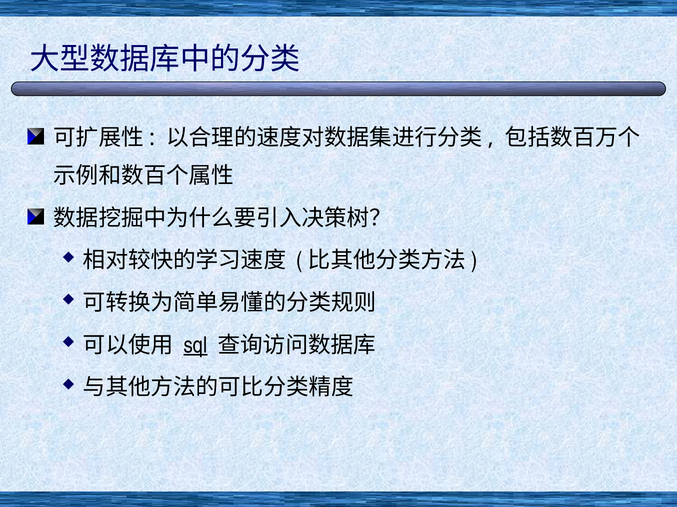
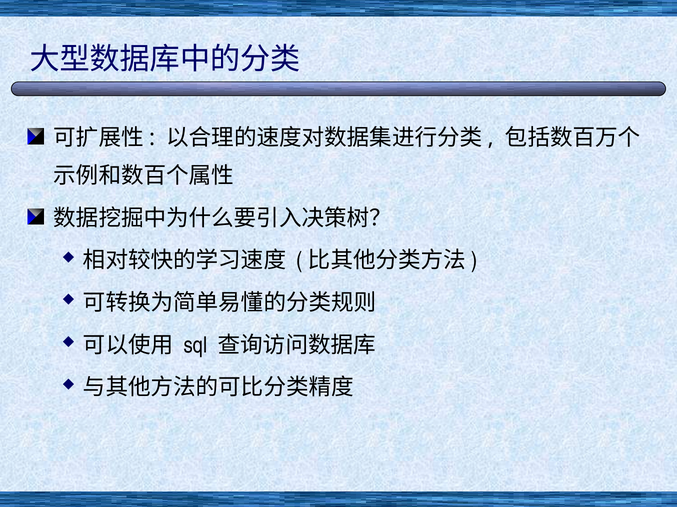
sql underline: present -> none
